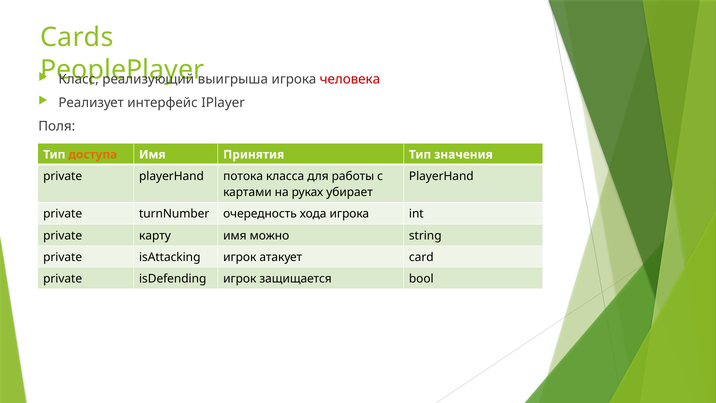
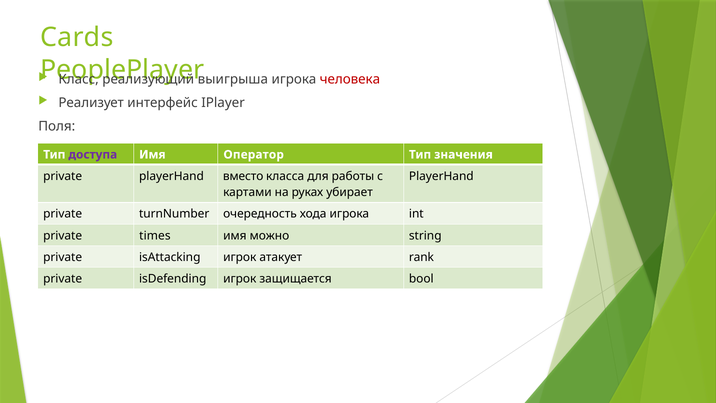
доступа colour: orange -> purple
Принятия: Принятия -> Оператор
потока: потока -> вместо
карту: карту -> times
card: card -> rank
